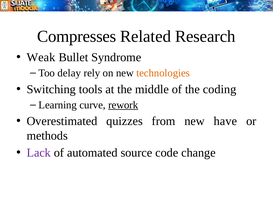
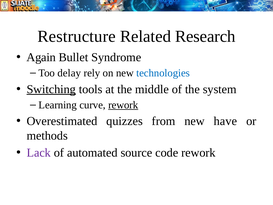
Compresses: Compresses -> Restructure
Weak: Weak -> Again
technologies colour: orange -> blue
Switching underline: none -> present
coding: coding -> system
code change: change -> rework
